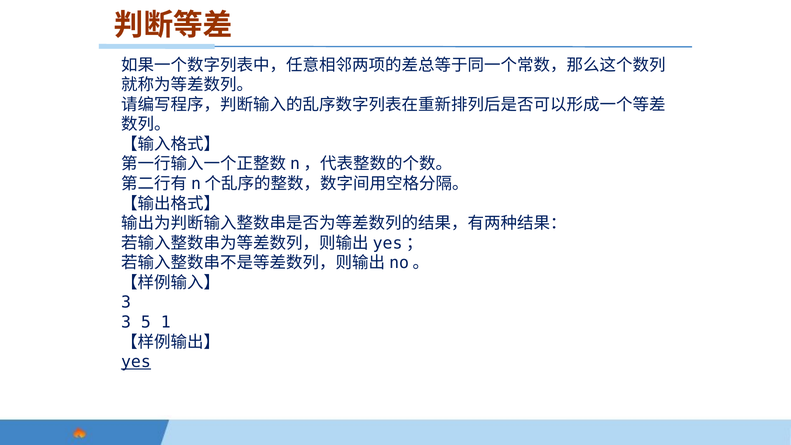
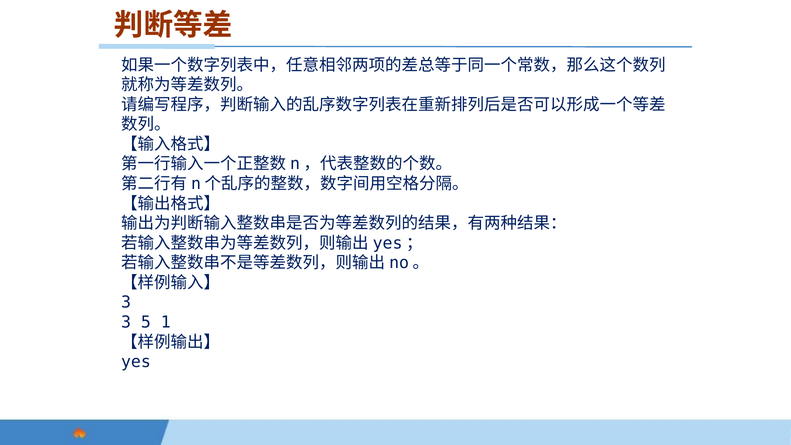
yes underline: present -> none
